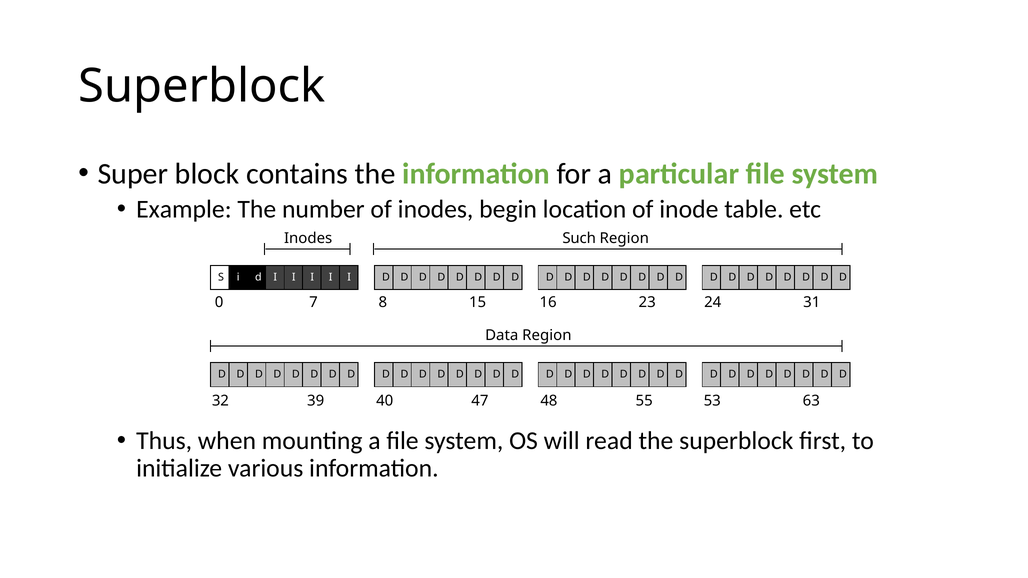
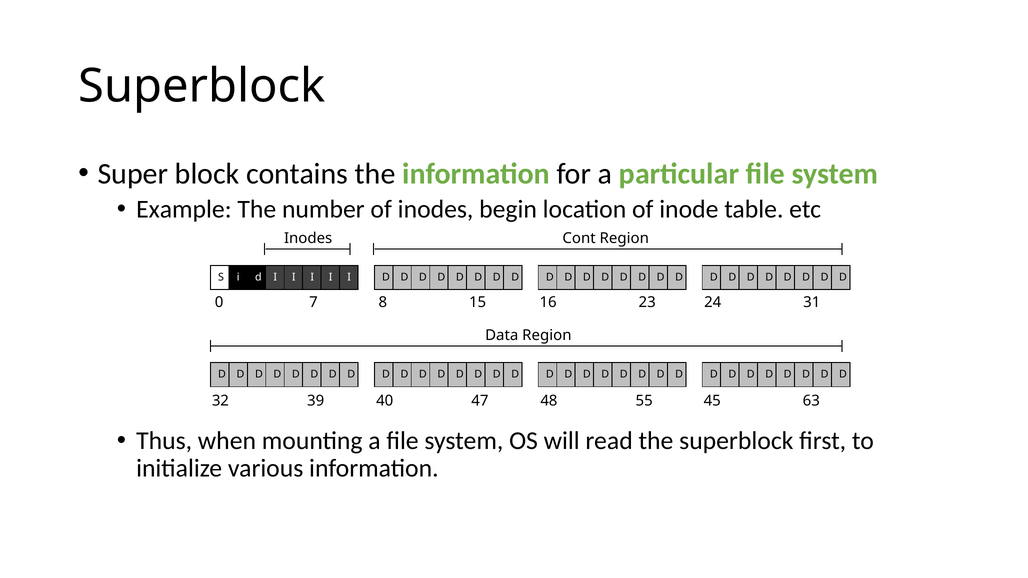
Such: Such -> Cont
53: 53 -> 45
